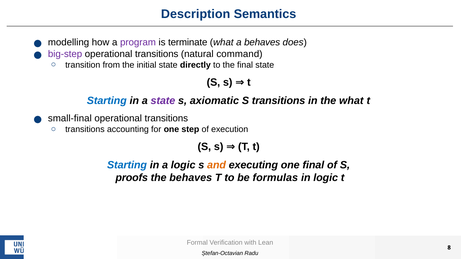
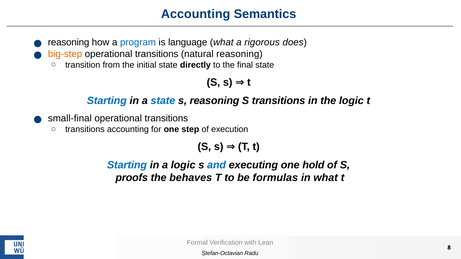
Description at (196, 14): Description -> Accounting
modelling at (69, 43): modelling -> reasoning
program colour: purple -> blue
terminate: terminate -> language
a behaves: behaves -> rigorous
big-step colour: purple -> orange
natural command: command -> reasoning
state at (163, 101) colour: purple -> blue
s axiomatic: axiomatic -> reasoning
the what: what -> logic
and colour: orange -> blue
one final: final -> hold
in logic: logic -> what
